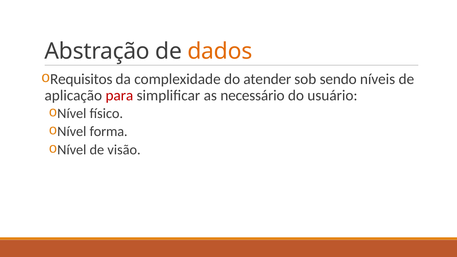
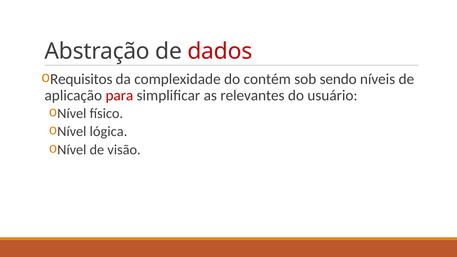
dados colour: orange -> red
atender: atender -> contém
necessário: necessário -> relevantes
forma: forma -> lógica
